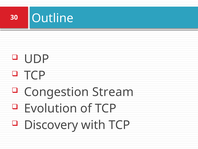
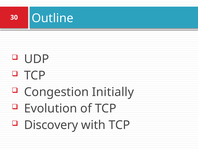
Stream: Stream -> Initially
